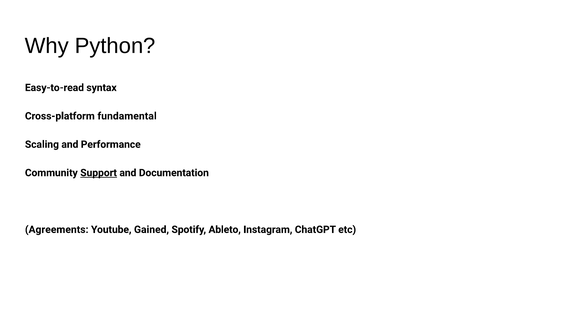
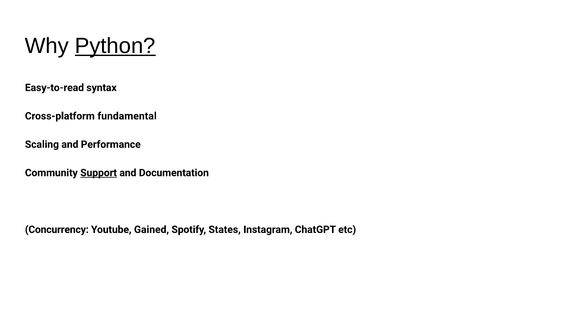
Python underline: none -> present
Agreements: Agreements -> Concurrency
Ableto: Ableto -> States
